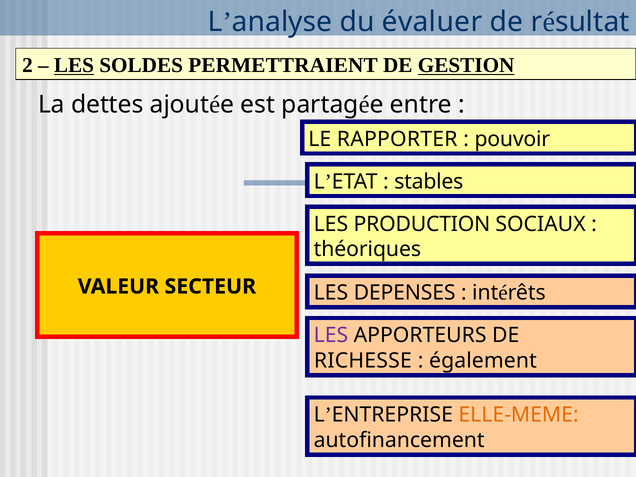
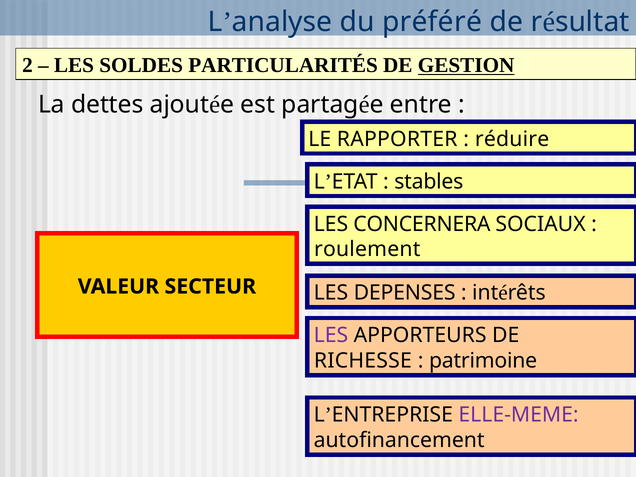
évaluer: évaluer -> préféré
LES at (74, 65) underline: present -> none
PERMETTRAIENT: PERMETTRAIENT -> PARTICULARITÉS
pouvoir: pouvoir -> réduire
PRODUCTION: PRODUCTION -> CONCERNERA
théoriques: théoriques -> roulement
également: également -> patrimoine
ELLE-MEME colour: orange -> purple
